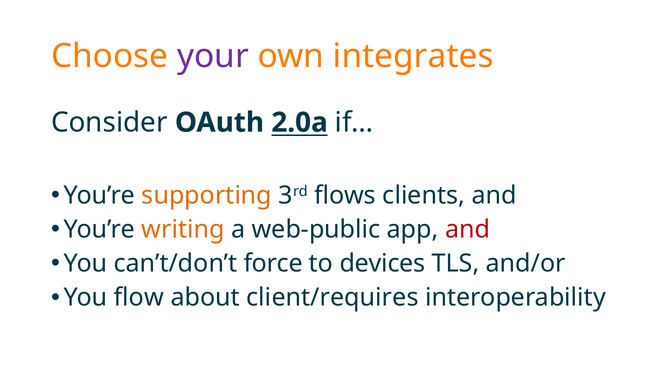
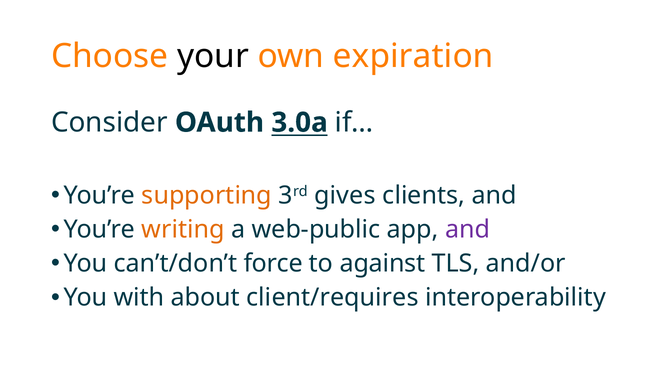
your colour: purple -> black
integrates: integrates -> expiration
2.0a: 2.0a -> 3.0a
flows: flows -> gives
and at (468, 229) colour: red -> purple
devices: devices -> against
flow: flow -> with
